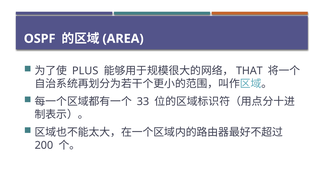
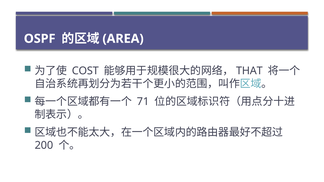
PLUS: PLUS -> COST
33: 33 -> 71
